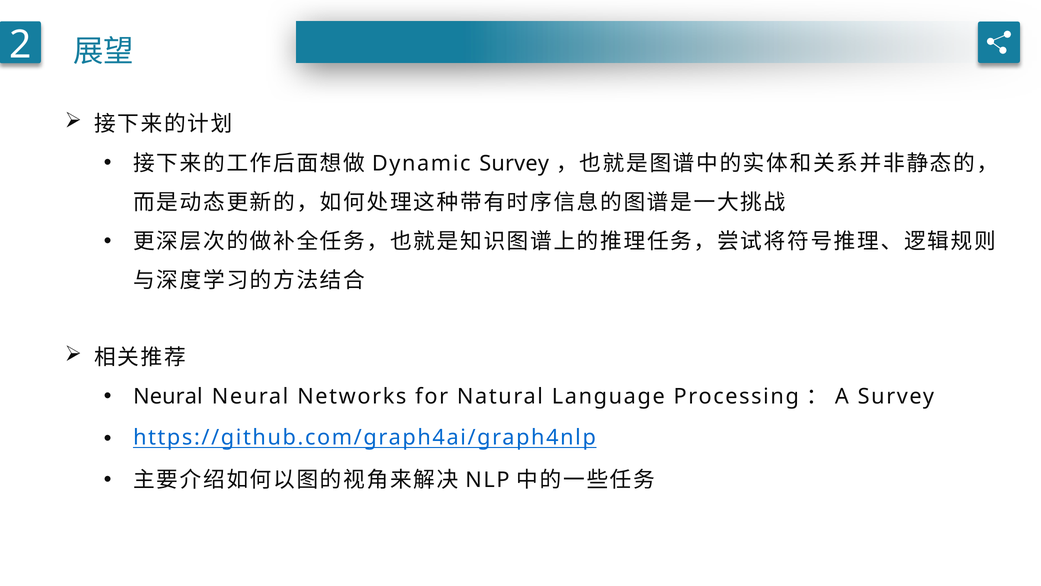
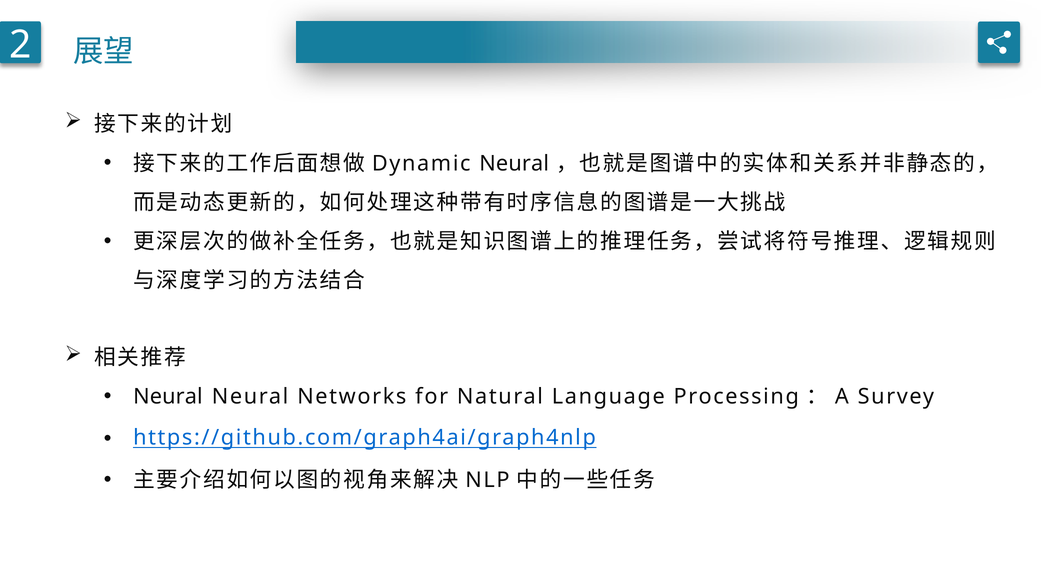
Survey at (514, 163): Survey -> Neural
